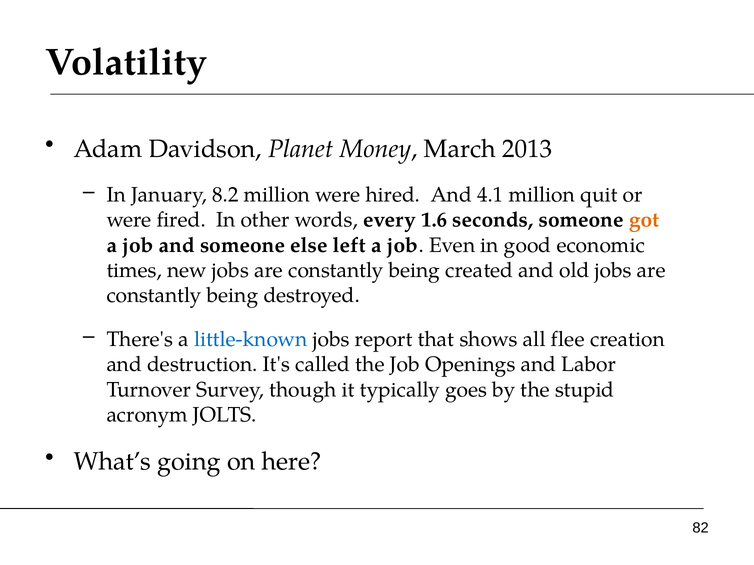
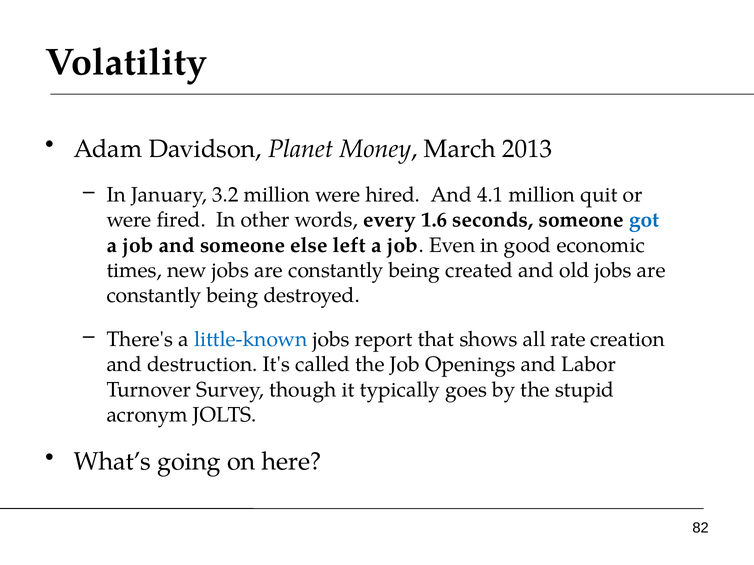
8.2: 8.2 -> 3.2
got colour: orange -> blue
flee: flee -> rate
